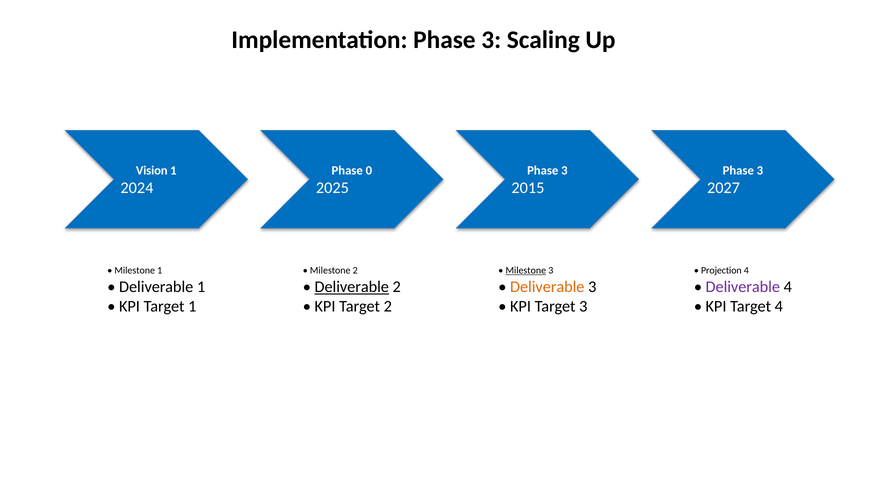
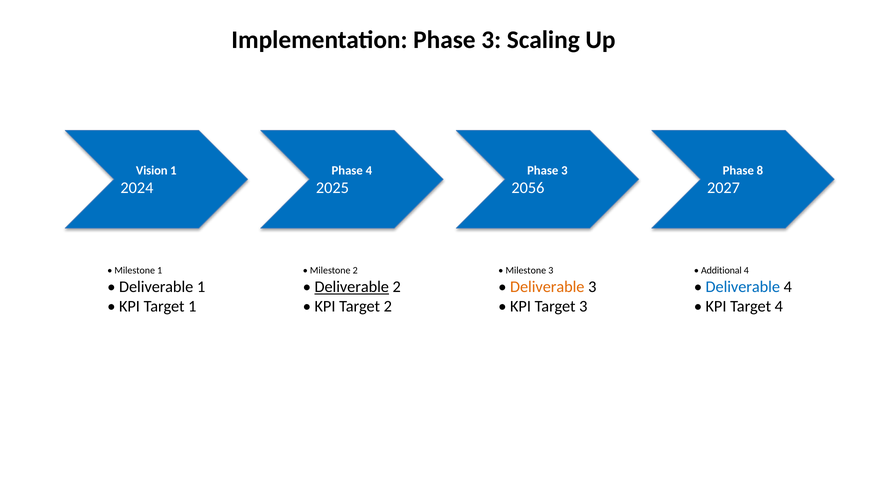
Phase 0: 0 -> 4
3 at (760, 170): 3 -> 8
2015: 2015 -> 2056
Milestone at (526, 271) underline: present -> none
Projection: Projection -> Additional
Deliverable at (743, 287) colour: purple -> blue
